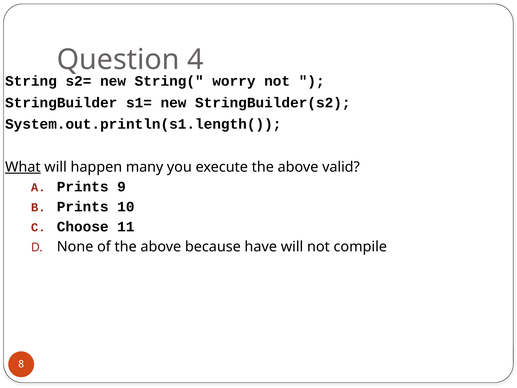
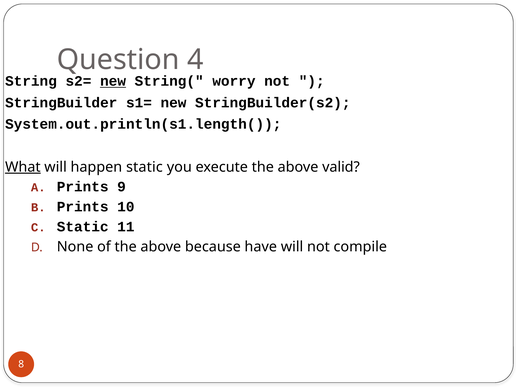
new at (113, 81) underline: none -> present
happen many: many -> static
Choose at (83, 227): Choose -> Static
